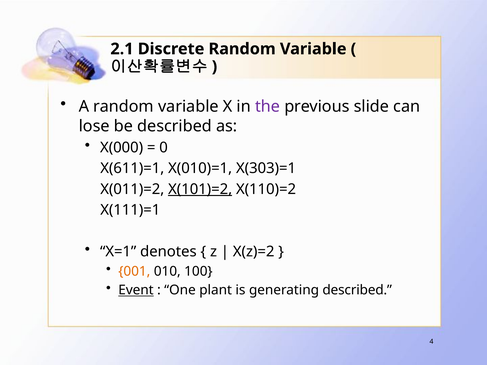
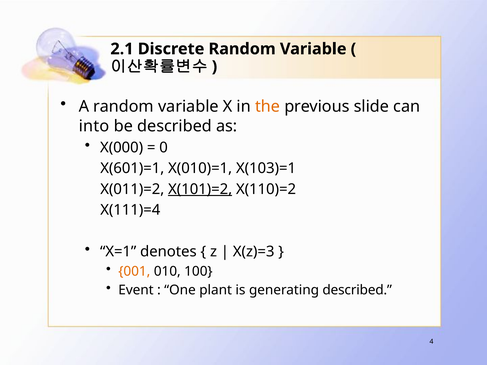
the colour: purple -> orange
lose: lose -> into
X(611)=1: X(611)=1 -> X(601)=1
X(303)=1: X(303)=1 -> X(103)=1
X(111)=1: X(111)=1 -> X(111)=4
X(z)=2: X(z)=2 -> X(z)=3
Event underline: present -> none
